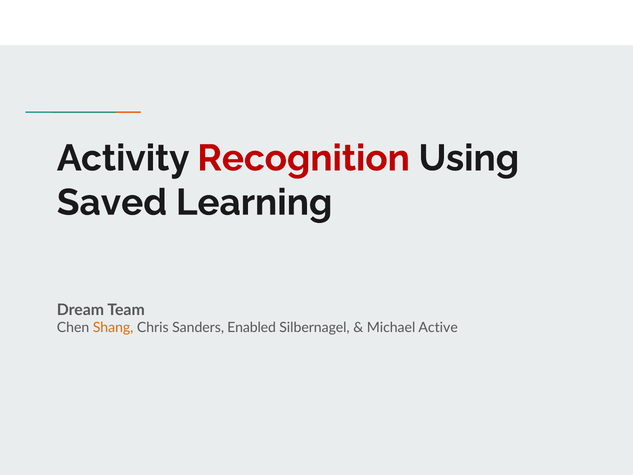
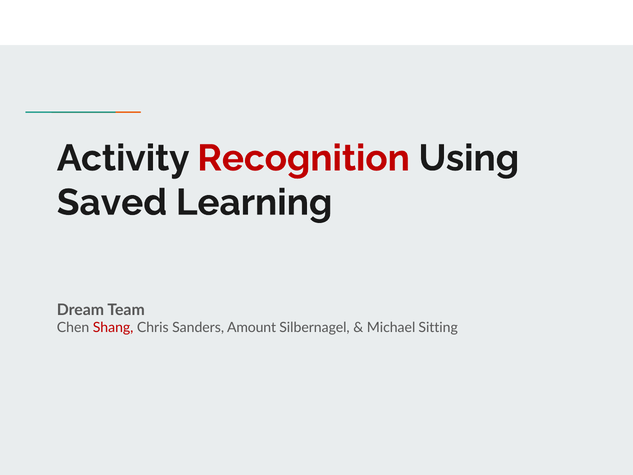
Shang colour: orange -> red
Enabled: Enabled -> Amount
Active: Active -> Sitting
